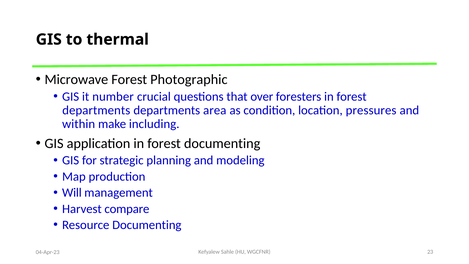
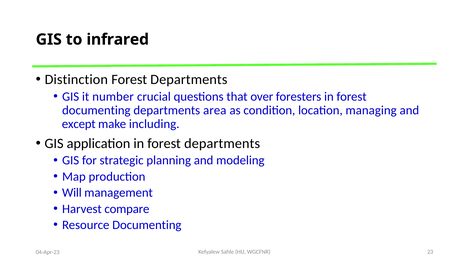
thermal: thermal -> infrared
Microwave: Microwave -> Distinction
Photographic at (189, 80): Photographic -> Departments
departments at (96, 110): departments -> documenting
pressures: pressures -> managing
within: within -> except
in forest documenting: documenting -> departments
